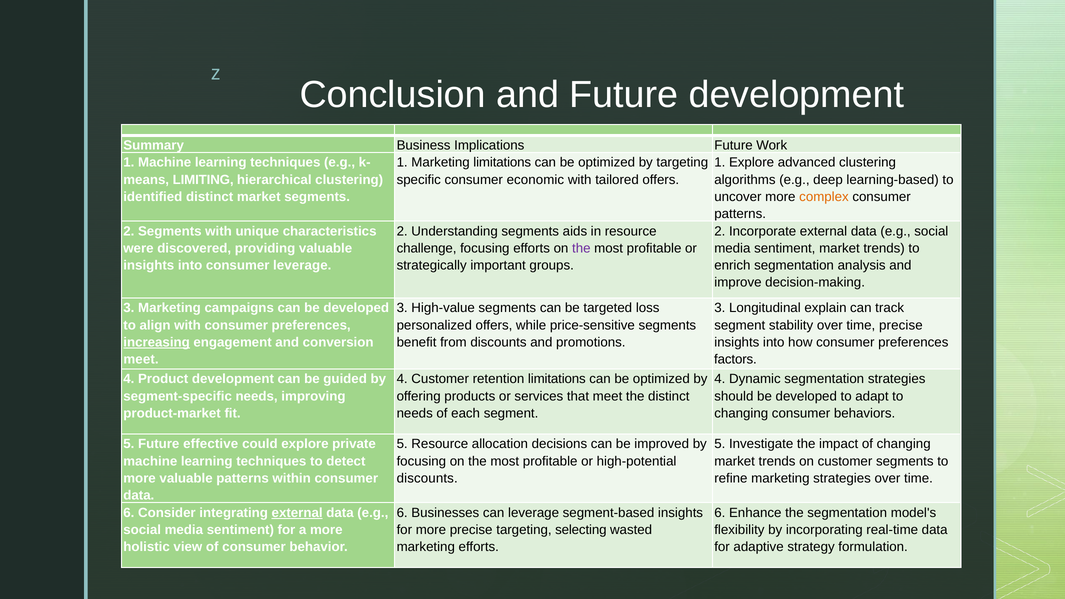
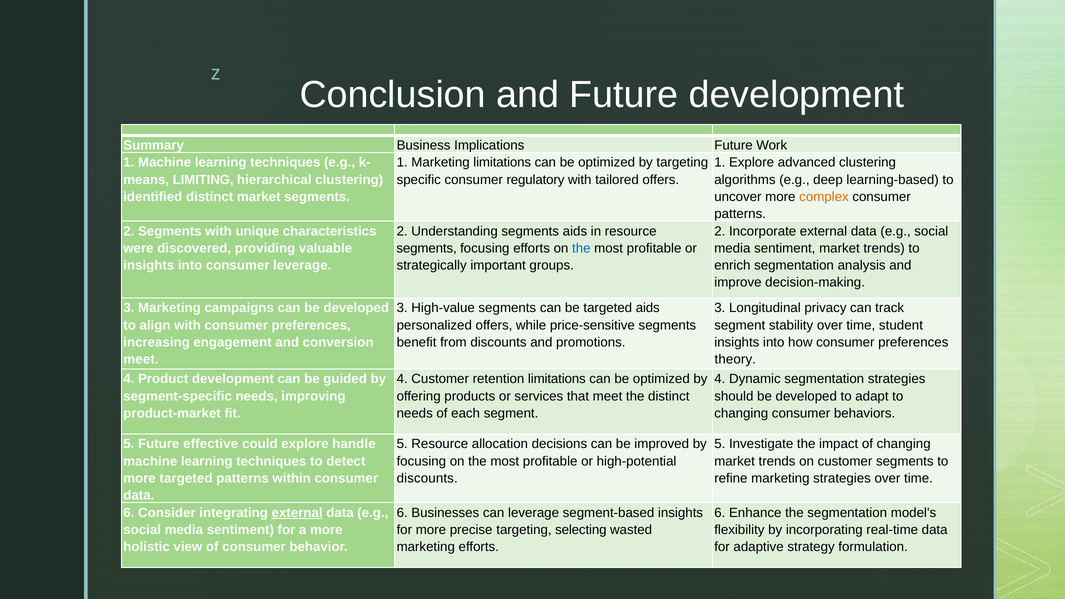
economic: economic -> regulatory
challenge at (427, 248): challenge -> segments
the at (581, 248) colour: purple -> blue
targeted loss: loss -> aids
explain: explain -> privacy
time precise: precise -> student
increasing underline: present -> none
factors: factors -> theory
private: private -> handle
more valuable: valuable -> targeted
